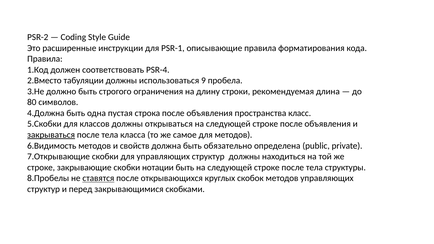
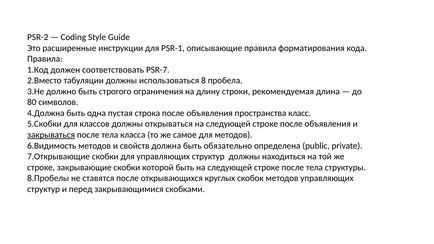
PSR-4: PSR-4 -> PSR-7
9: 9 -> 8
нотации: нотации -> которой
ставятся underline: present -> none
